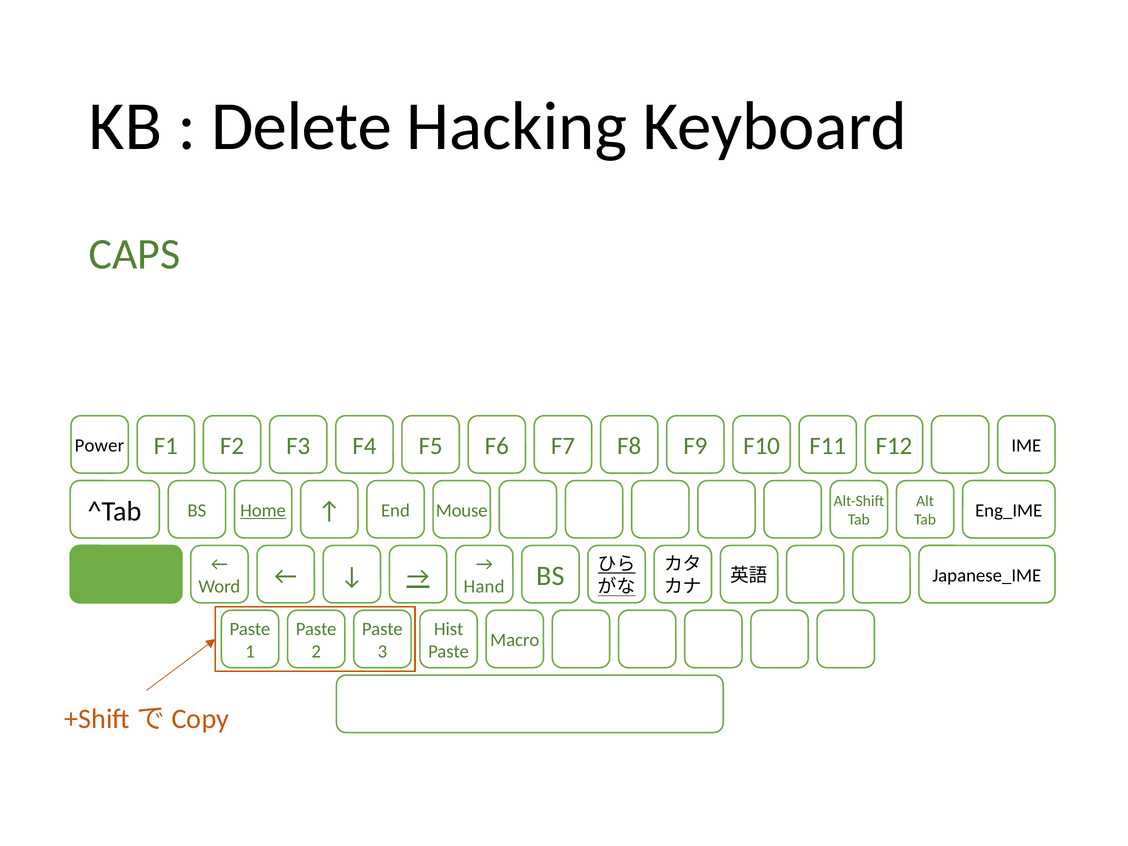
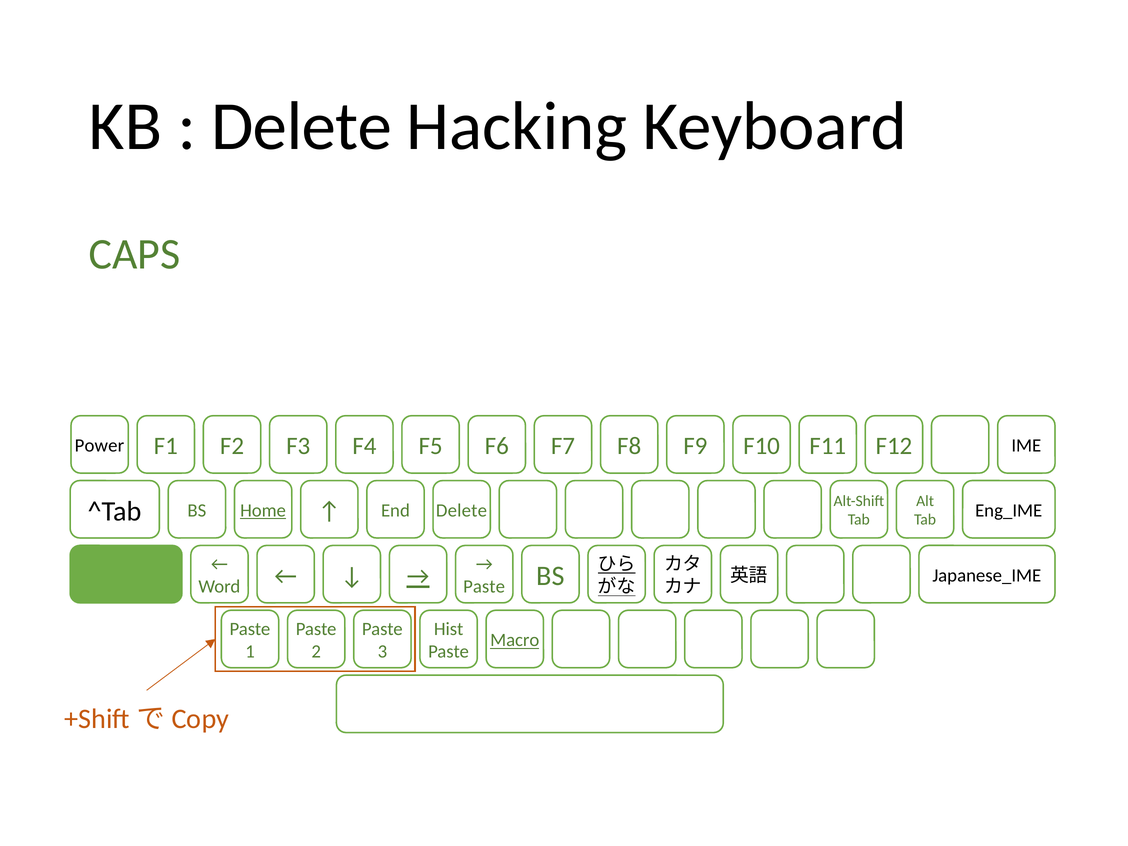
End Mouse: Mouse -> Delete
Hand at (484, 587): Hand -> Paste
Macro underline: none -> present
